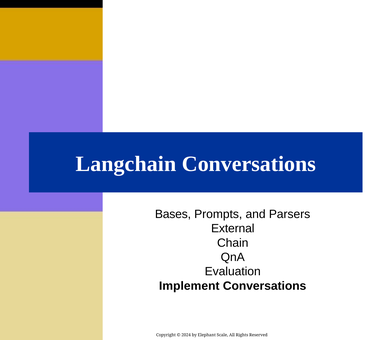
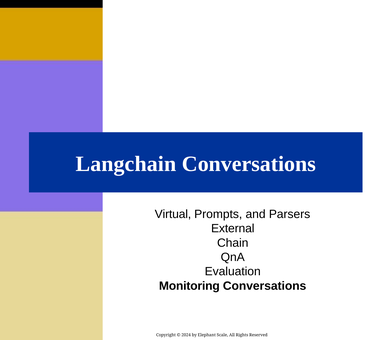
Bases: Bases -> Virtual
Implement: Implement -> Monitoring
